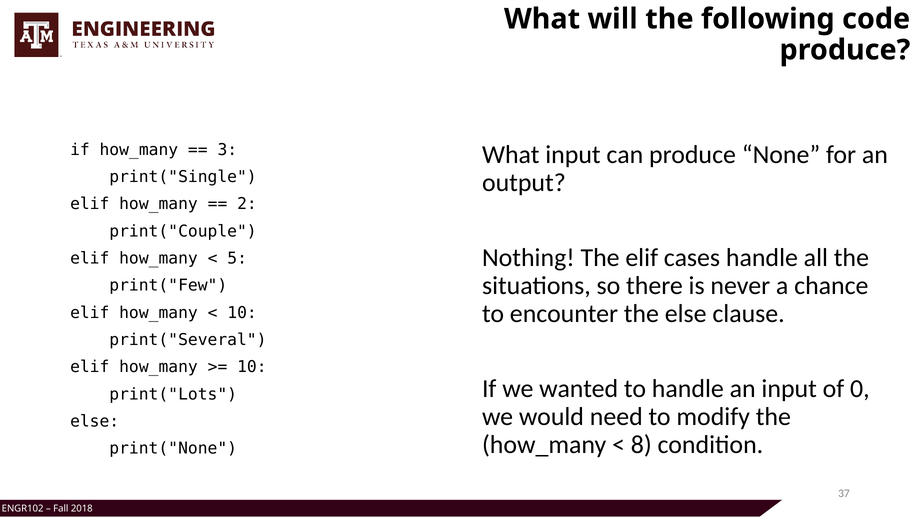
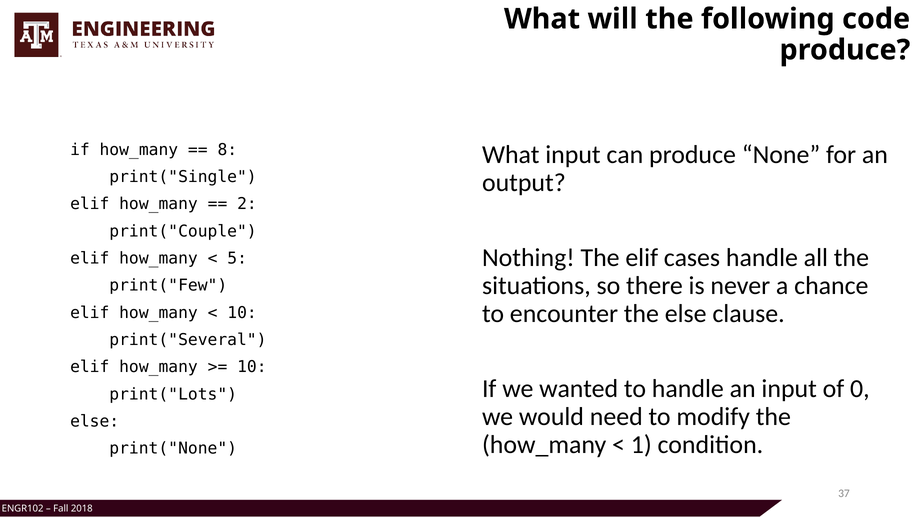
3: 3 -> 8
8: 8 -> 1
